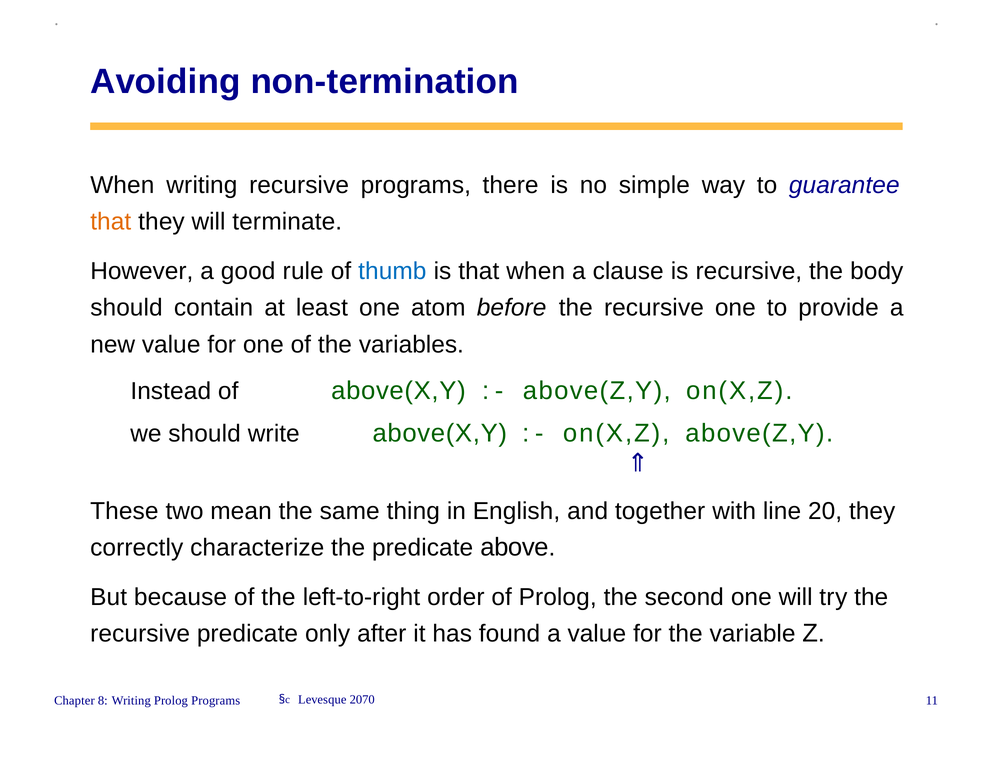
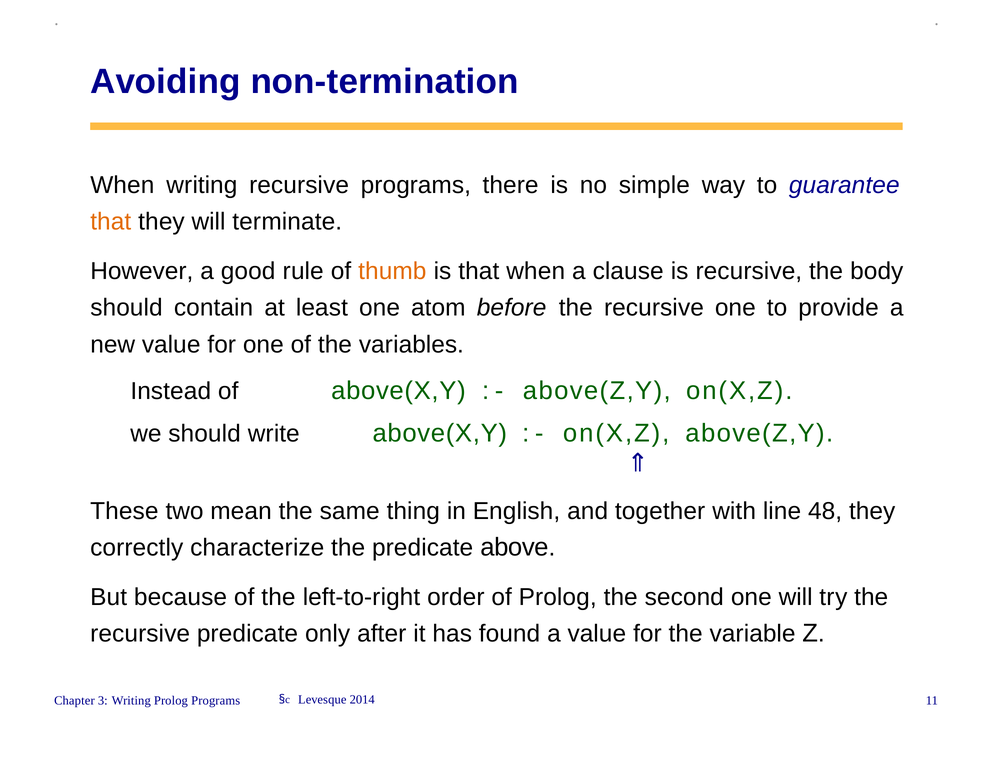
thumb colour: blue -> orange
20: 20 -> 48
8: 8 -> 3
2070: 2070 -> 2014
